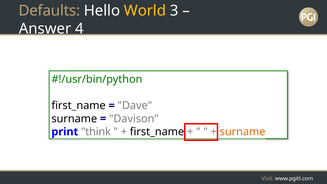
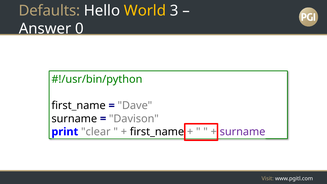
4: 4 -> 0
think: think -> clear
surname at (243, 132) colour: orange -> purple
